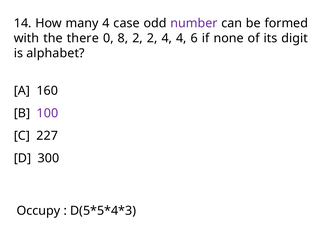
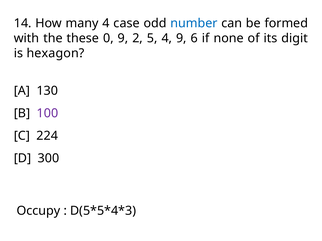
number colour: purple -> blue
there: there -> these
0 8: 8 -> 9
2 2: 2 -> 5
4 4: 4 -> 9
alphabet: alphabet -> hexagon
160: 160 -> 130
227: 227 -> 224
